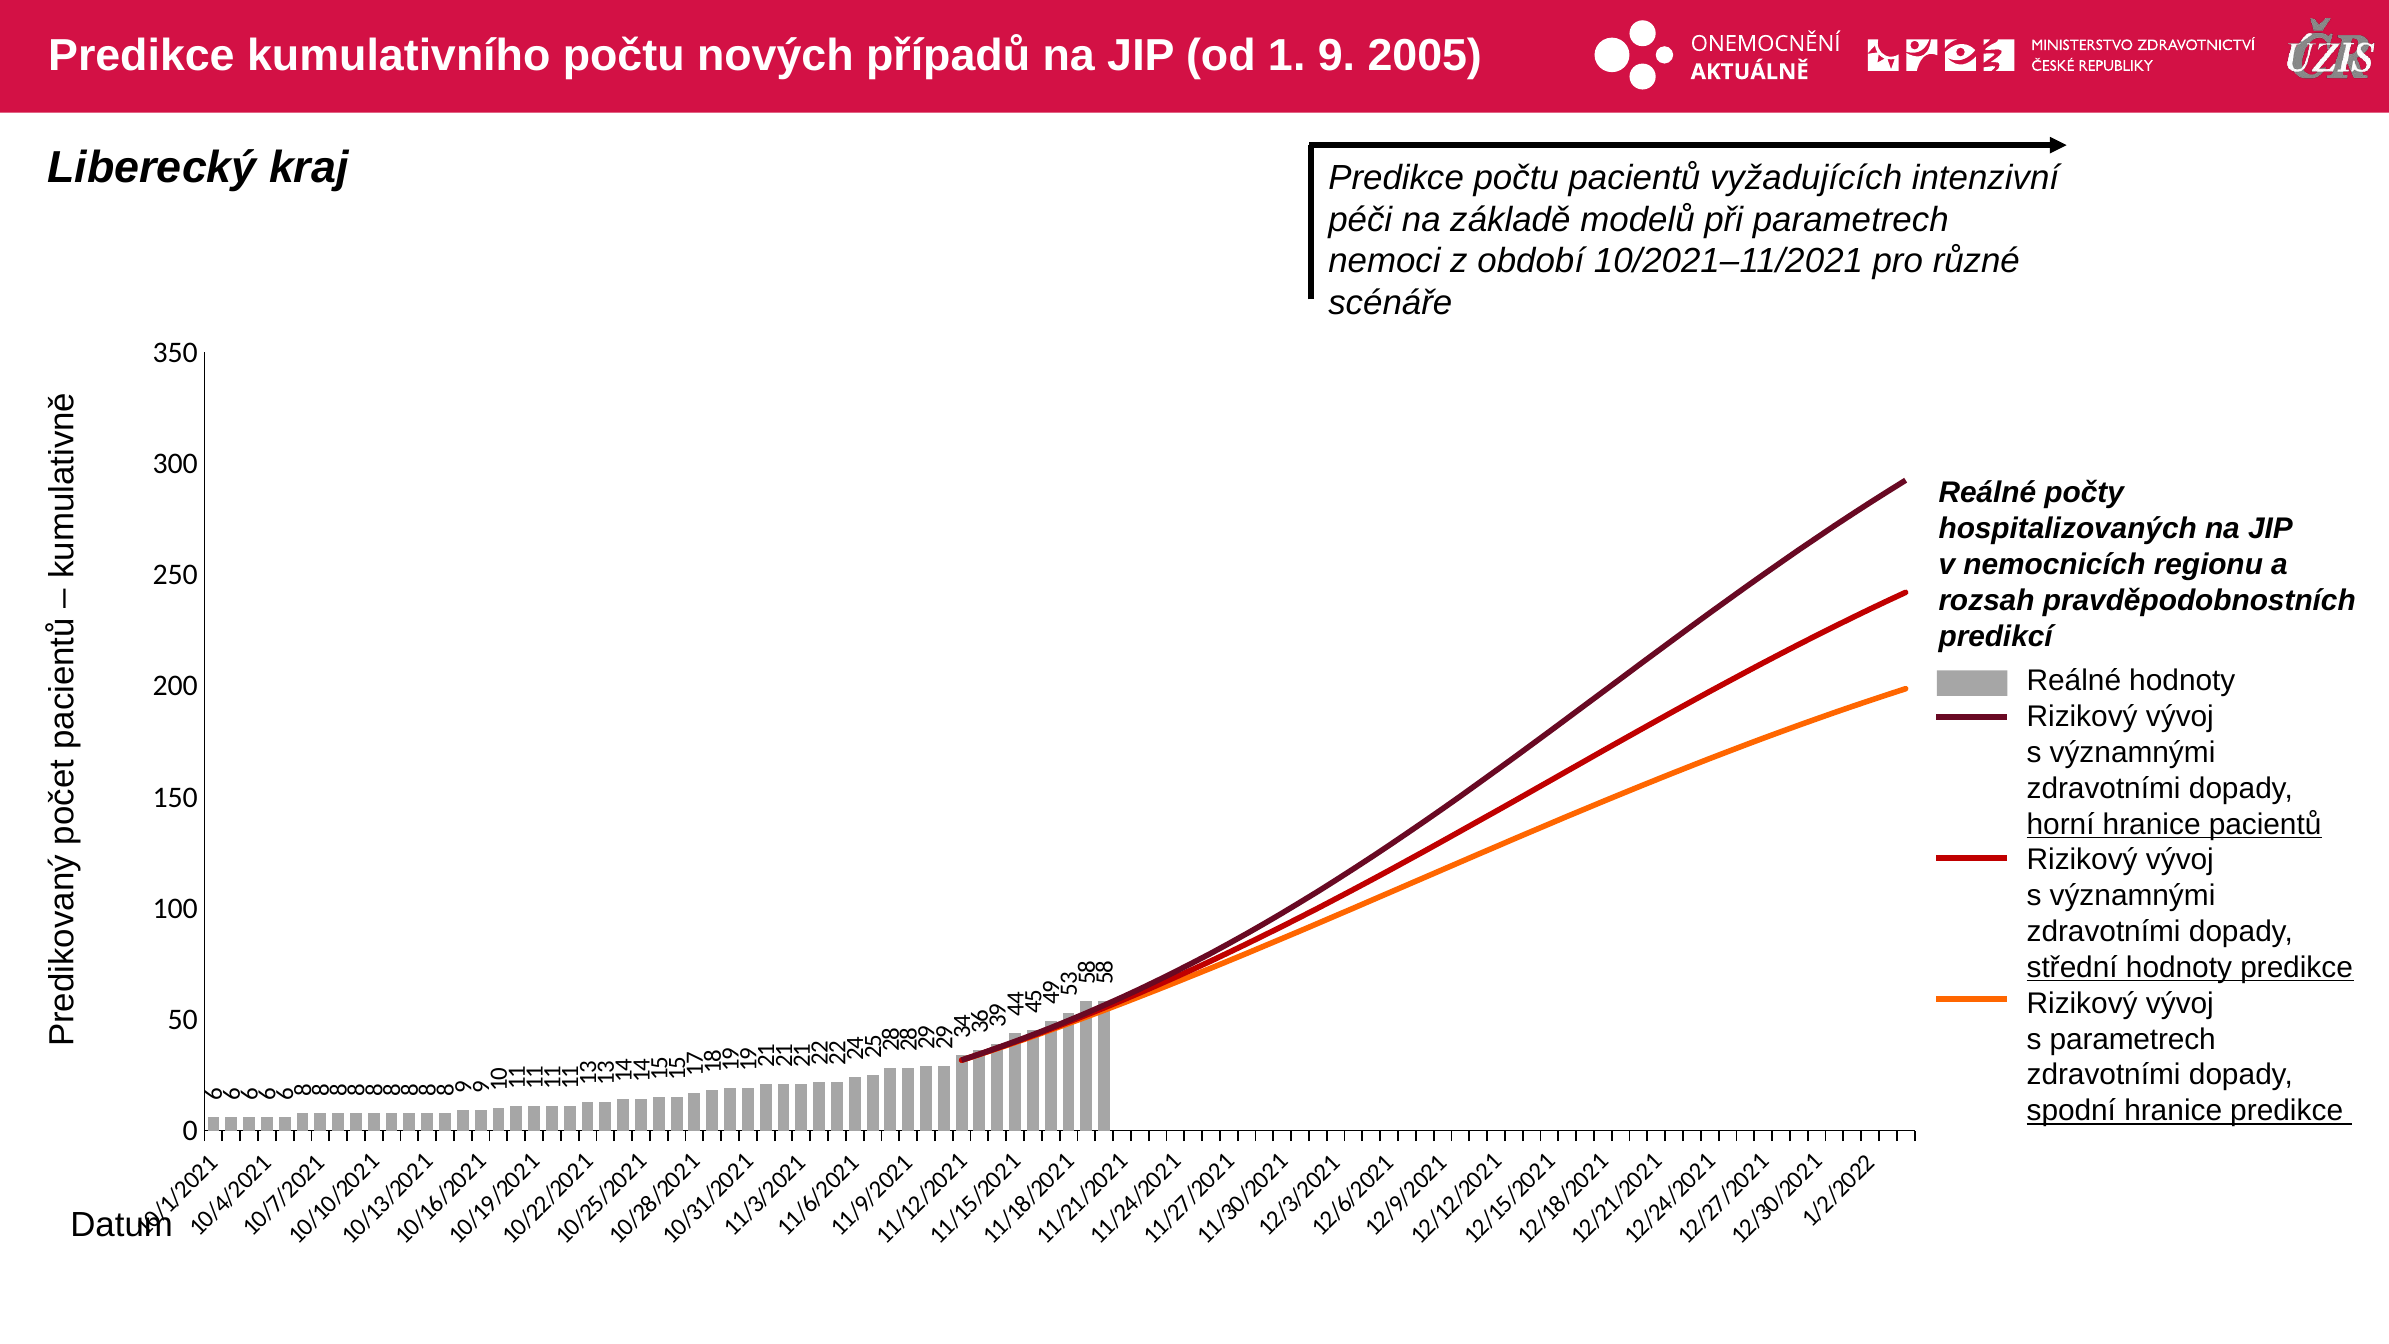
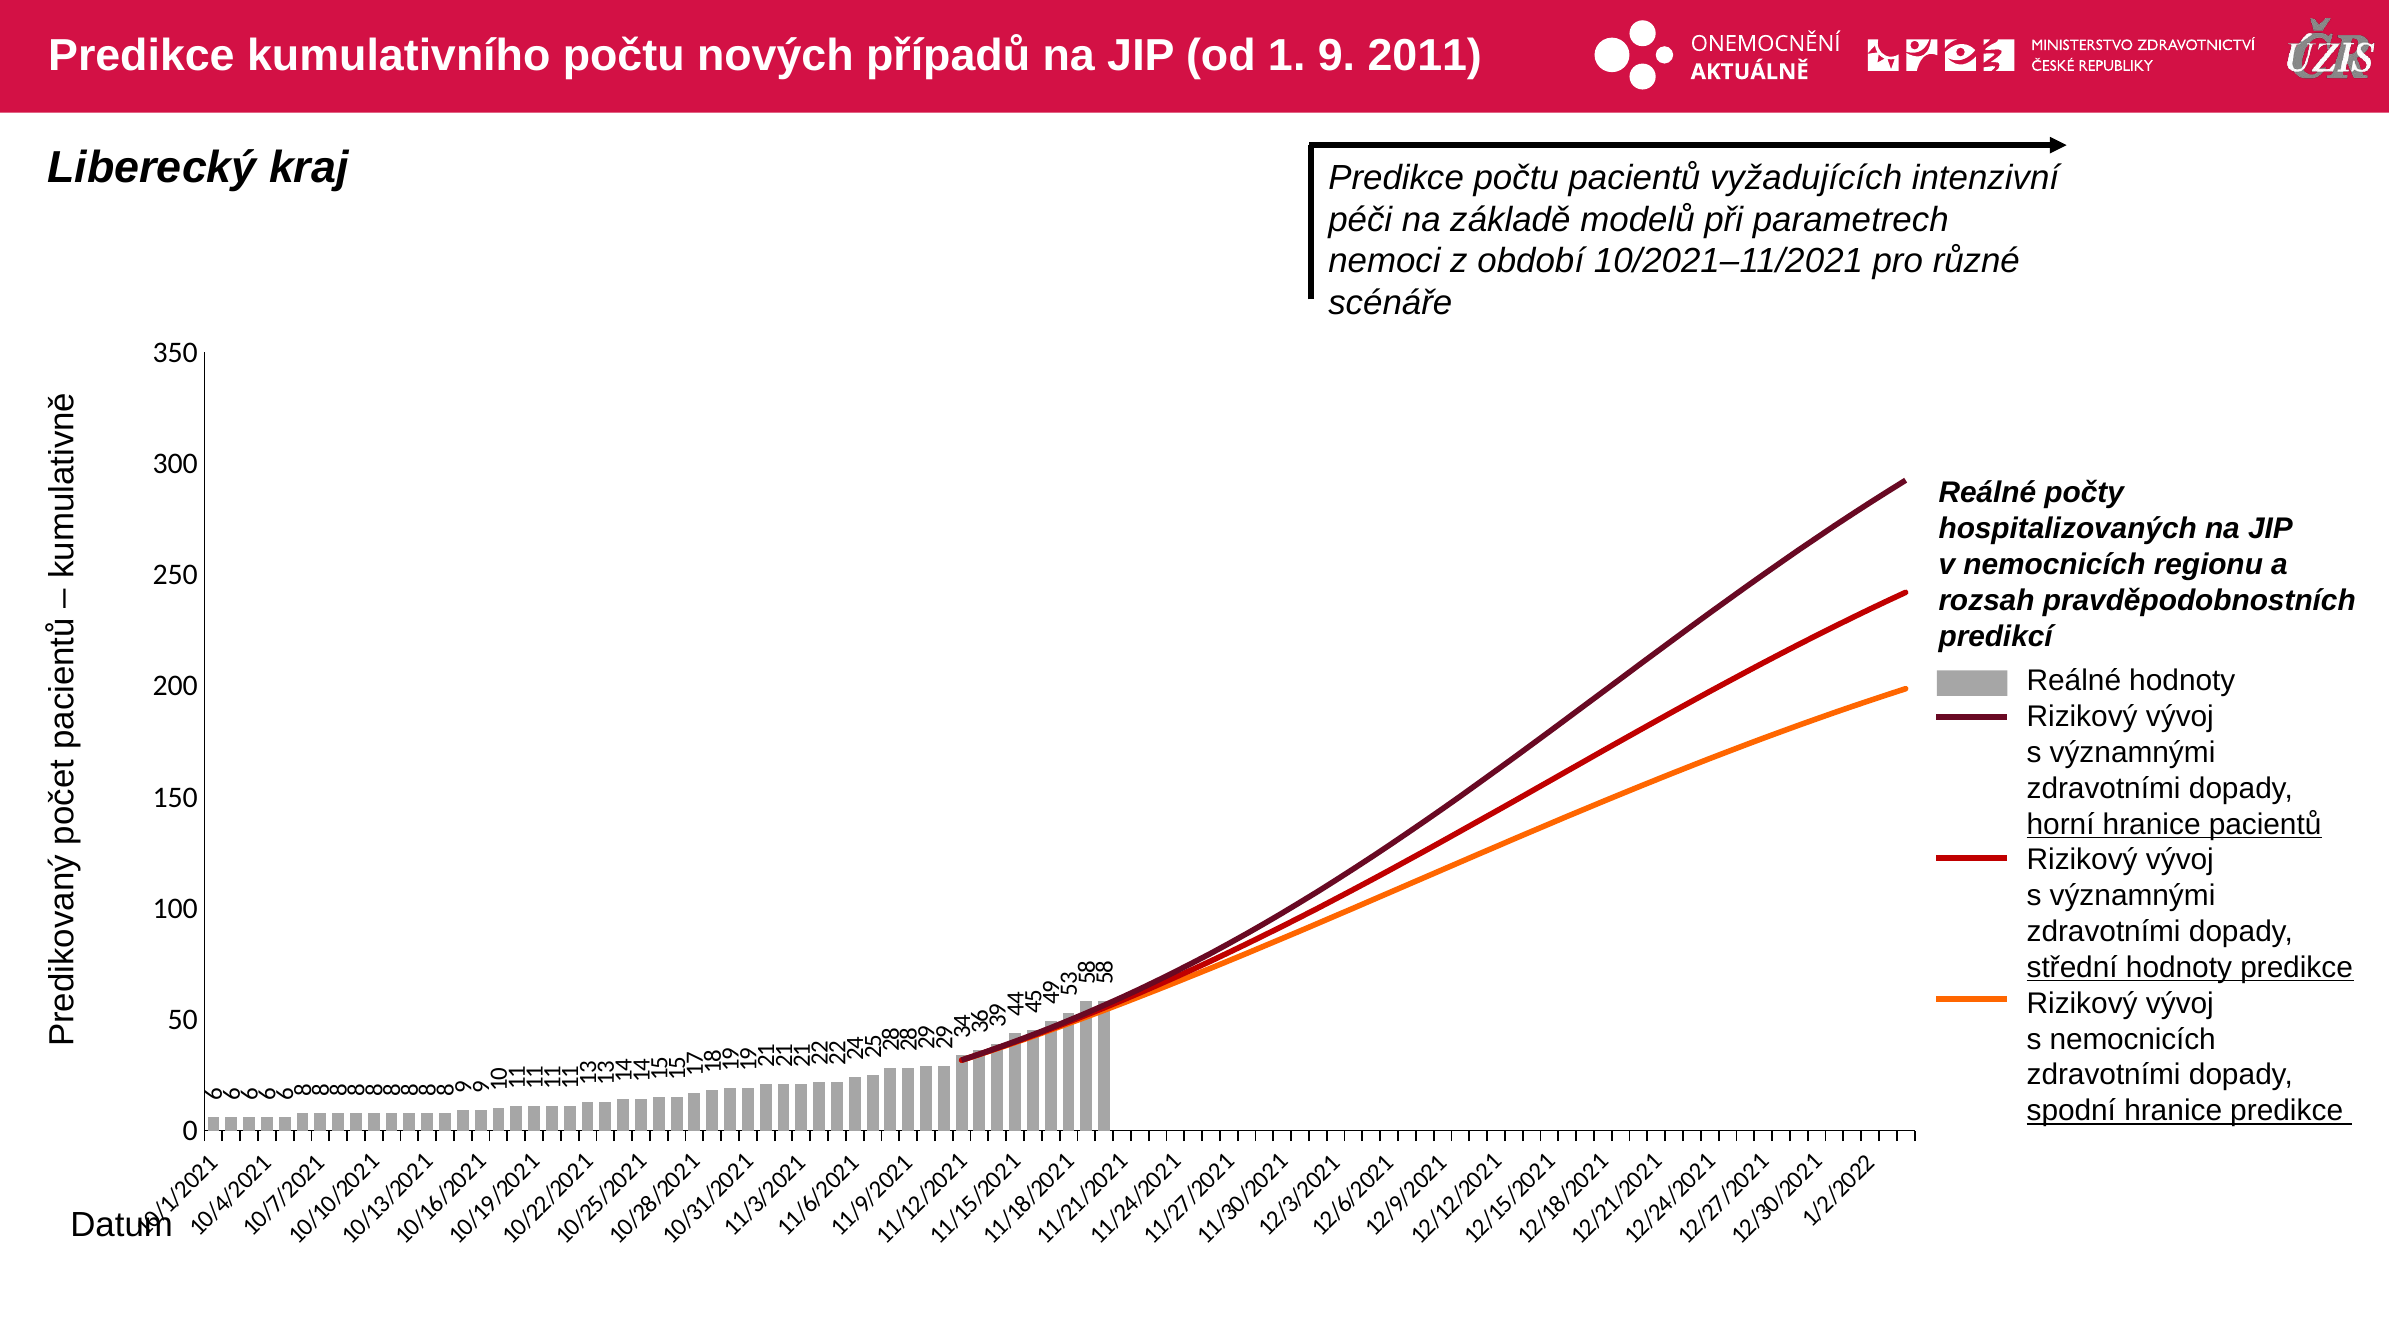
2005: 2005 -> 2011
s parametrech: parametrech -> nemocnicích
